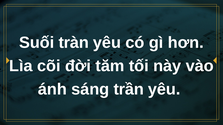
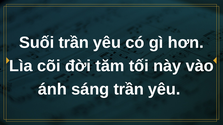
Suối tràn: tràn -> trần
